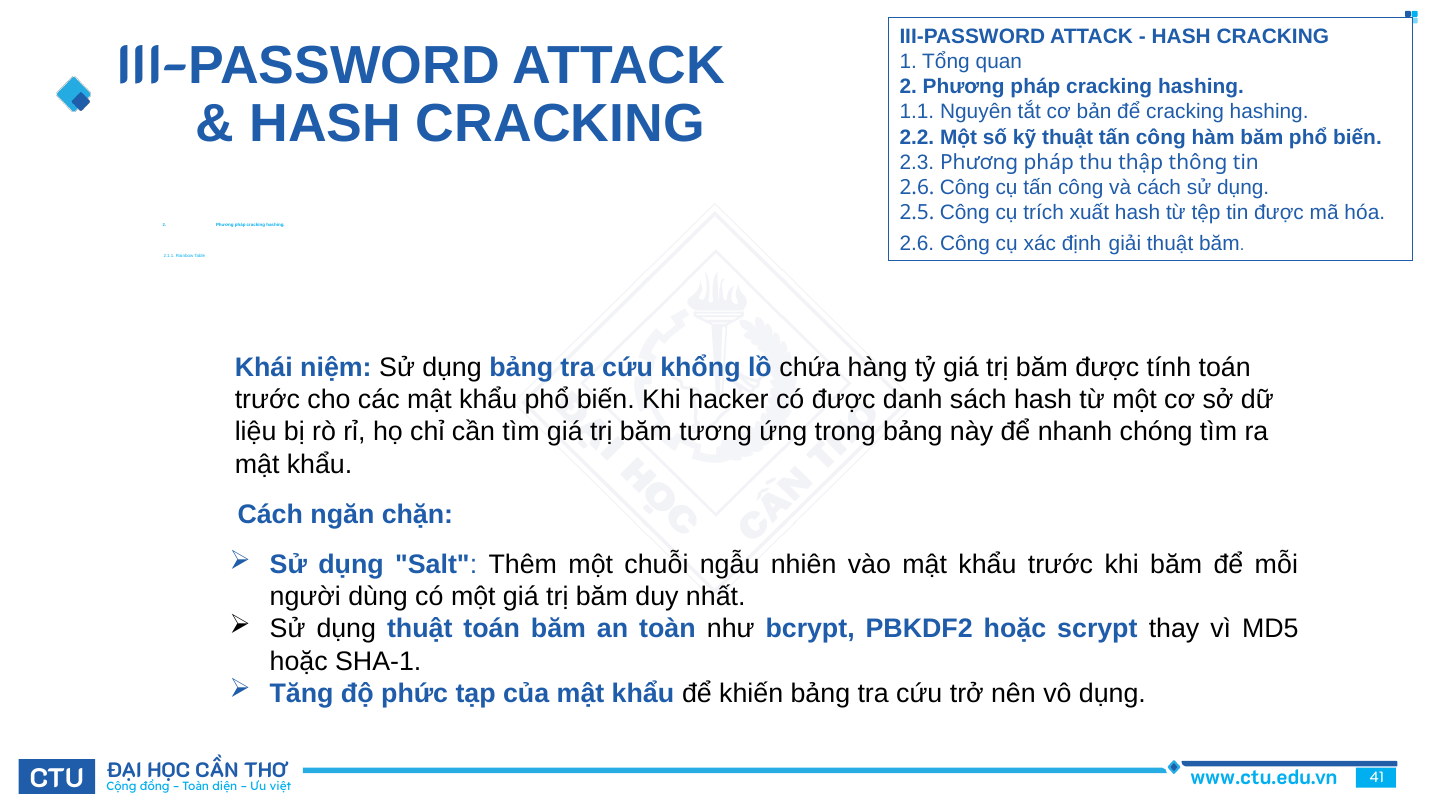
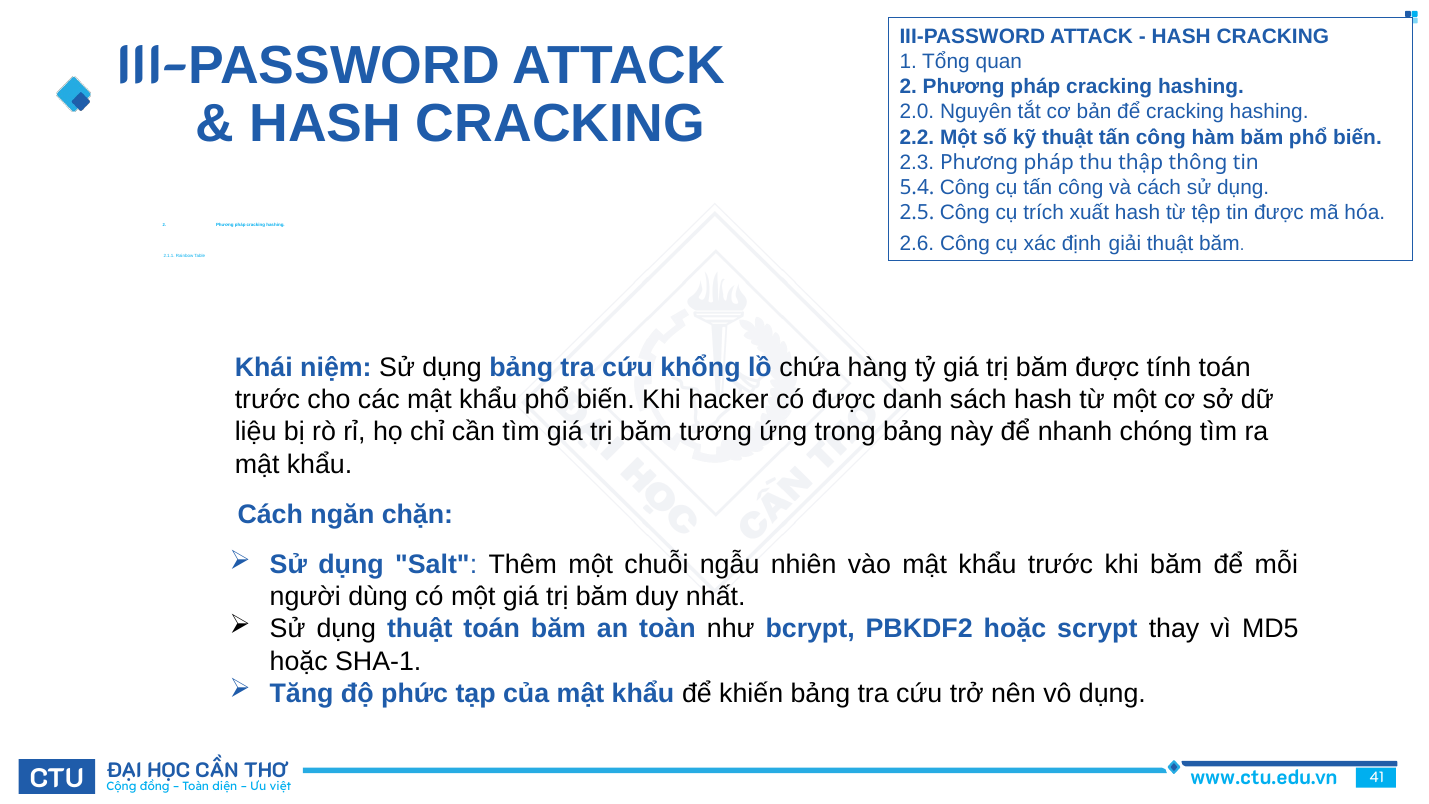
1.1: 1.1 -> 2.0
2.6 at (917, 187): 2.6 -> 5.4
